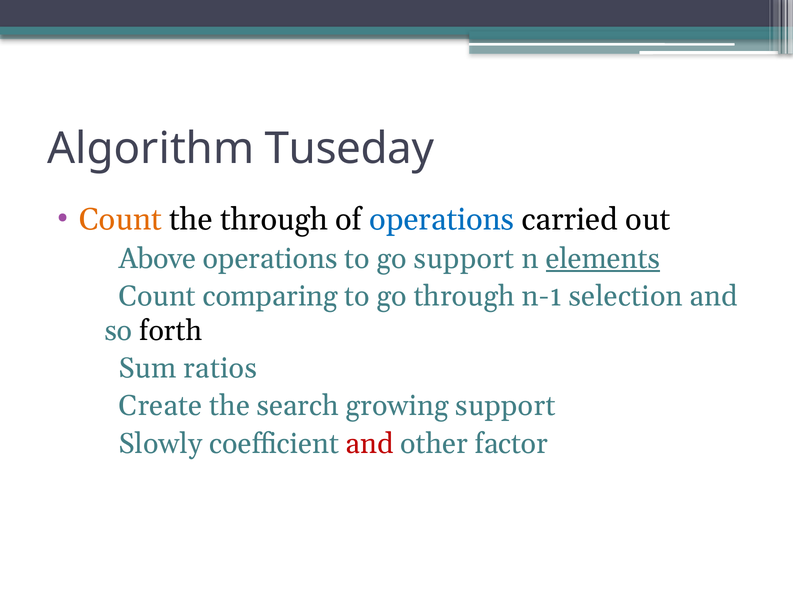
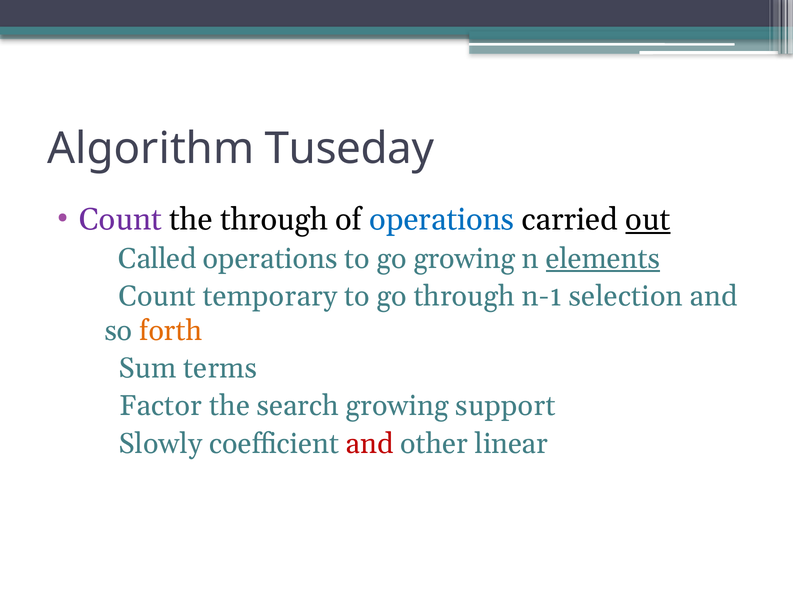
Count at (121, 220) colour: orange -> purple
out underline: none -> present
Above: Above -> Called
go support: support -> growing
comparing: comparing -> temporary
forth colour: black -> orange
ratios: ratios -> terms
Create: Create -> Factor
factor: factor -> linear
